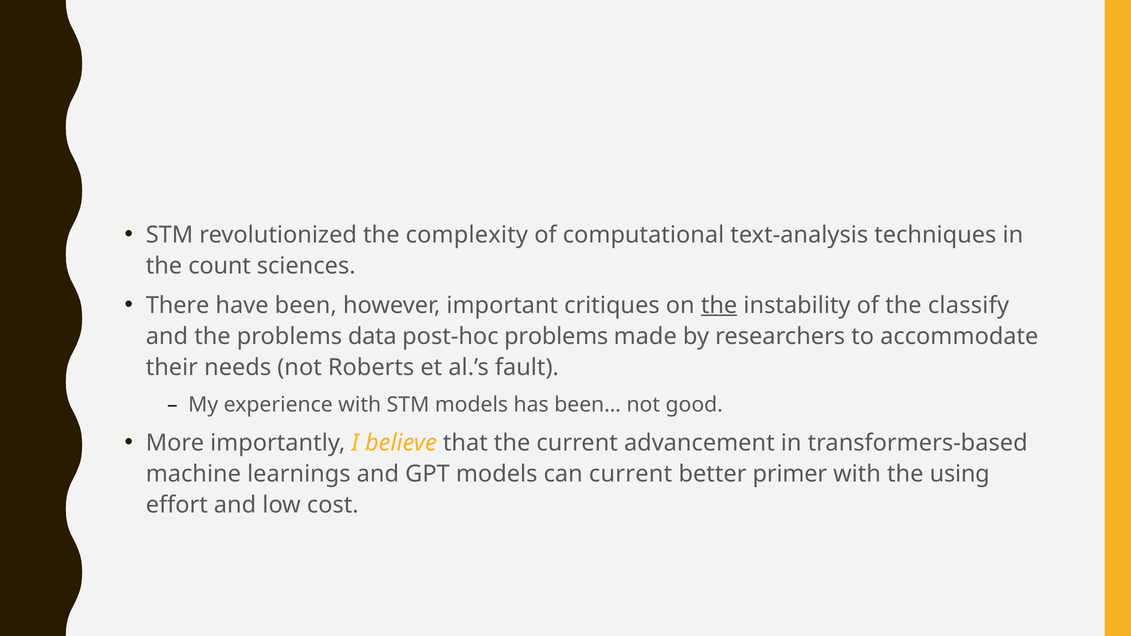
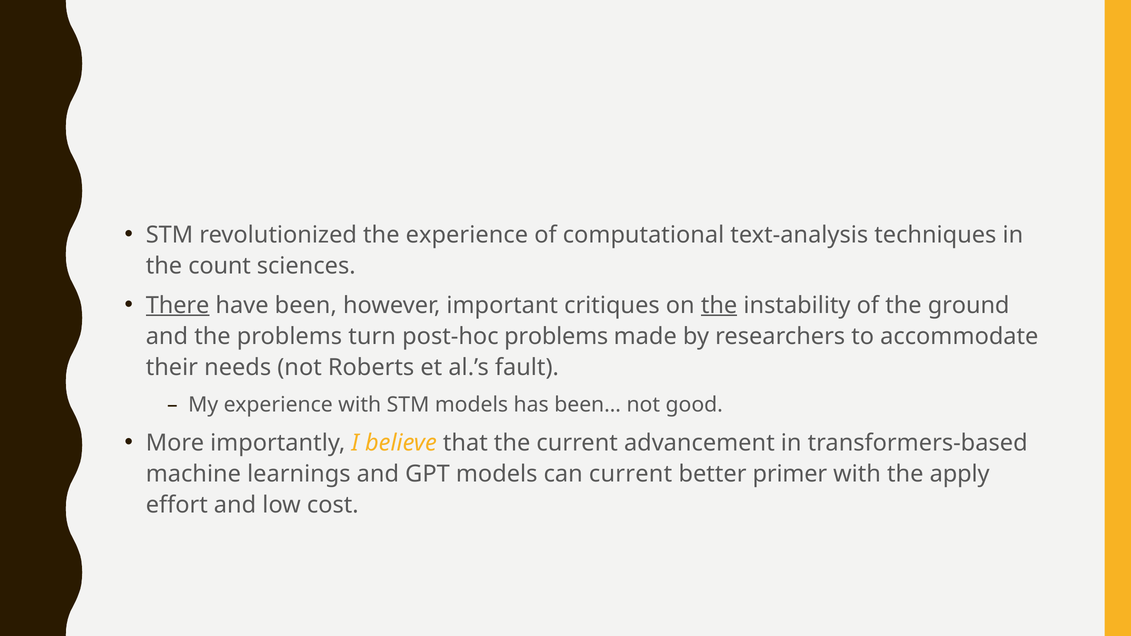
the complexity: complexity -> experience
There underline: none -> present
classify: classify -> ground
data: data -> turn
using: using -> apply
